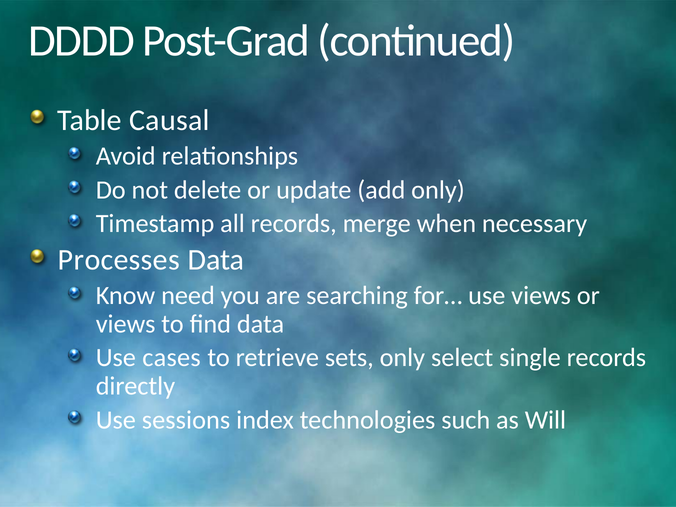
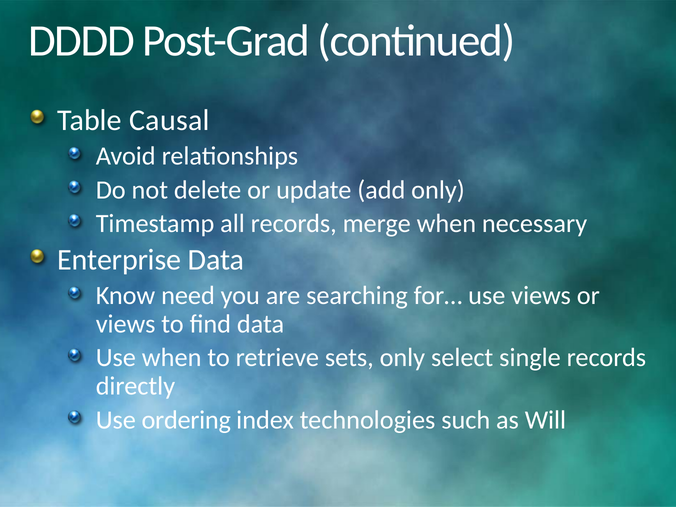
Processes: Processes -> Enterprise
Use cases: cases -> when
sessions: sessions -> ordering
